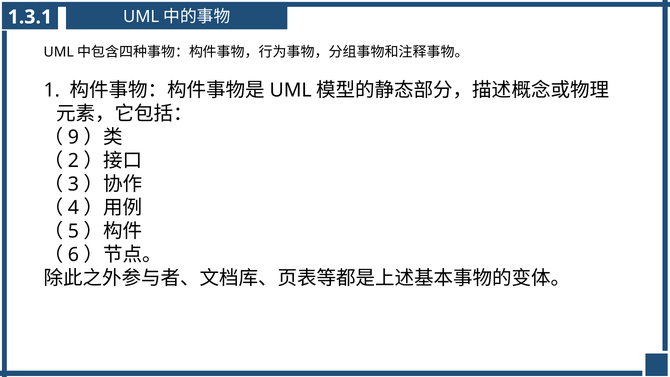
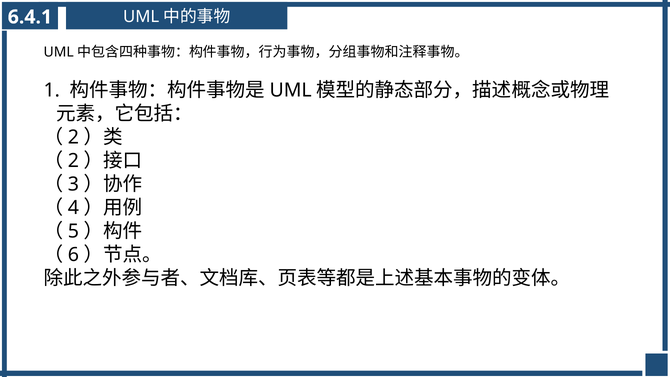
1.3.1: 1.3.1 -> 6.4.1
9 at (73, 137): 9 -> 2
